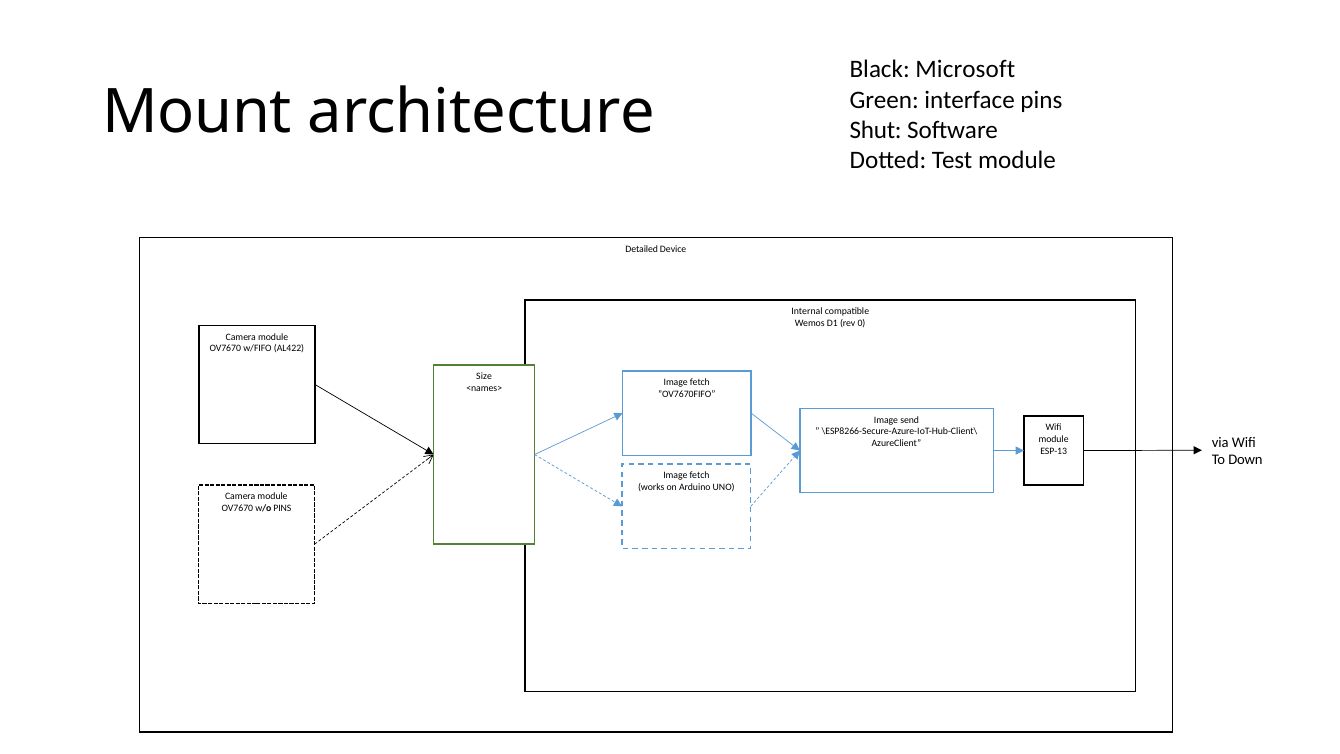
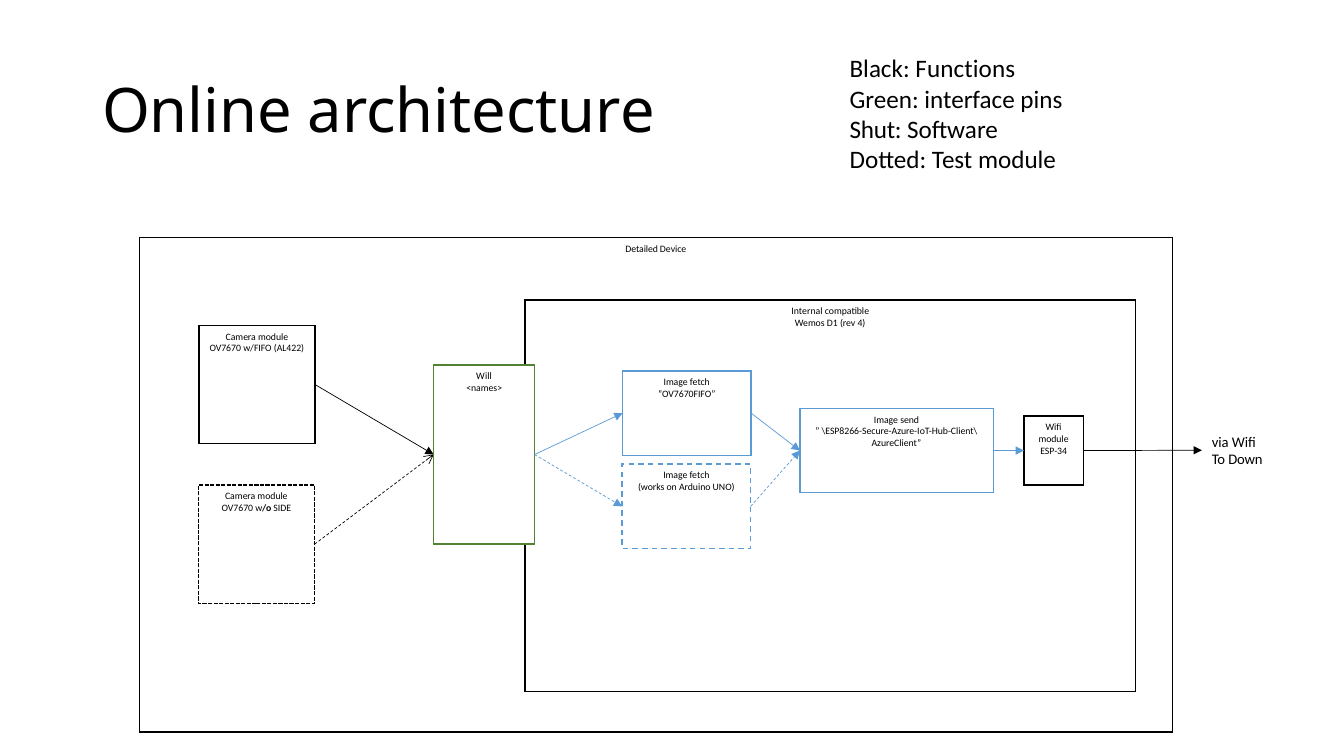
Microsoft: Microsoft -> Functions
Mount: Mount -> Online
0: 0 -> 4
Size: Size -> Will
ESP-13: ESP-13 -> ESP-34
w/o PINS: PINS -> SIDE
